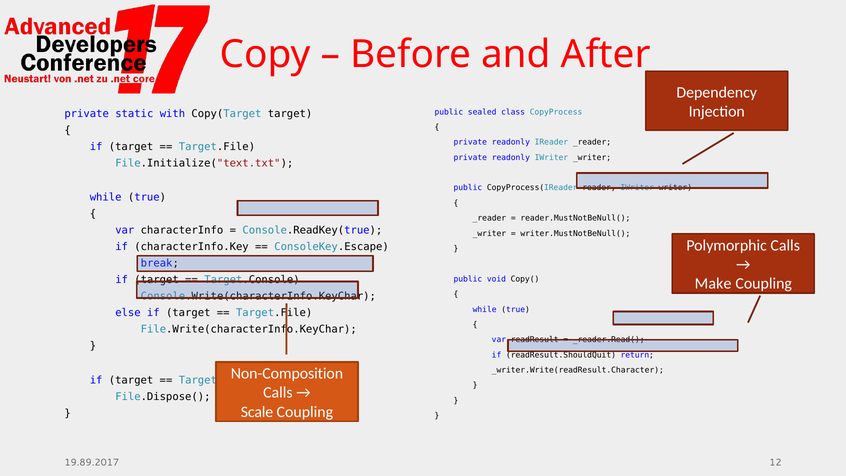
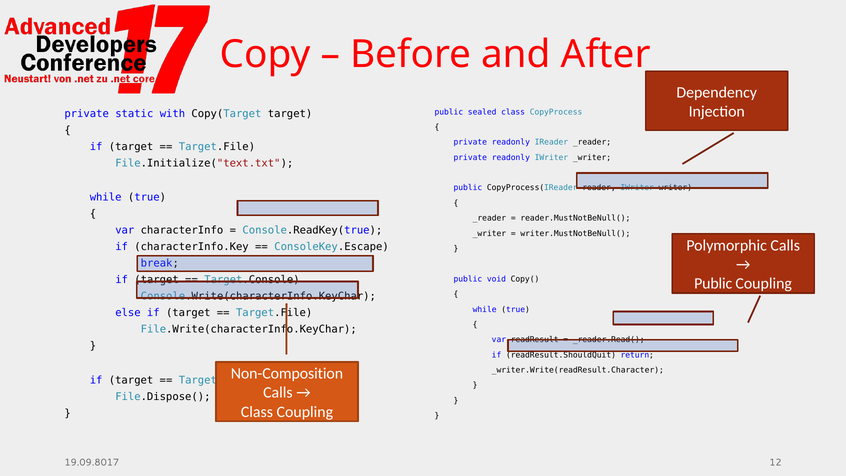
Make at (713, 283): Make -> Public
Scale at (257, 412): Scale -> Class
19.89.2017: 19.89.2017 -> 19.09.8017
